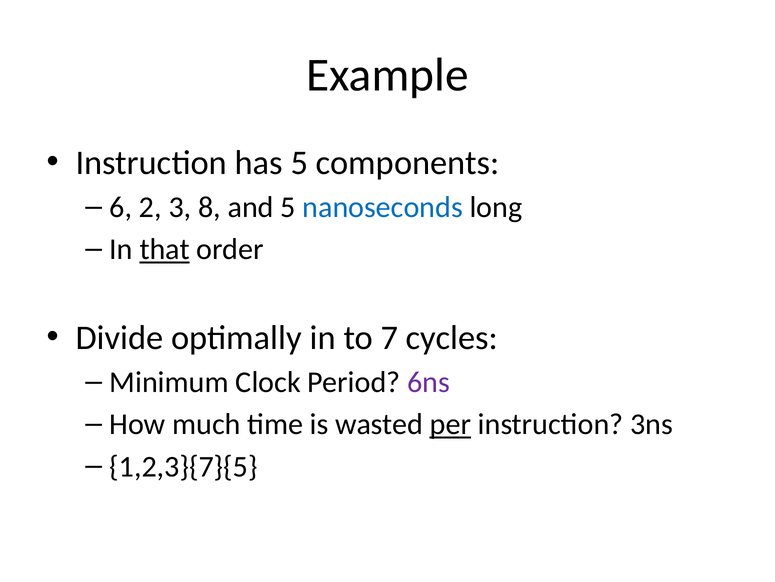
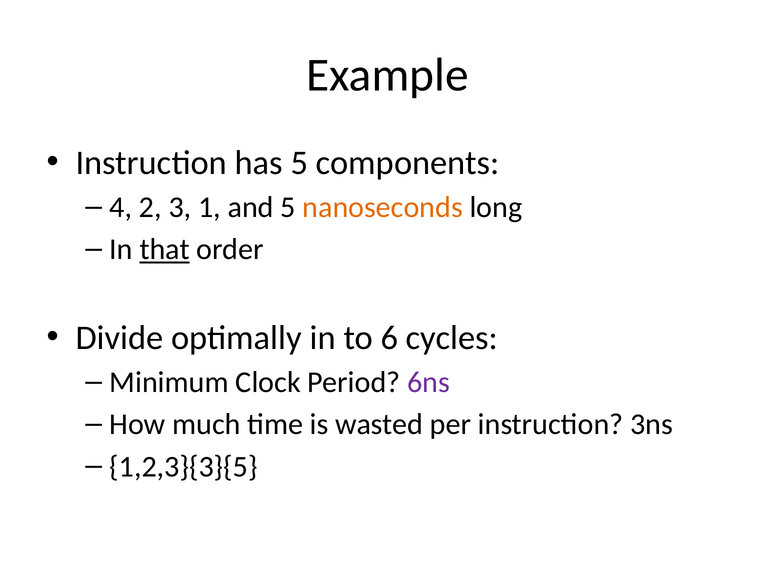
6: 6 -> 4
8: 8 -> 1
nanoseconds colour: blue -> orange
7: 7 -> 6
per underline: present -> none
1,2,3}{7}{5: 1,2,3}{7}{5 -> 1,2,3}{3}{5
